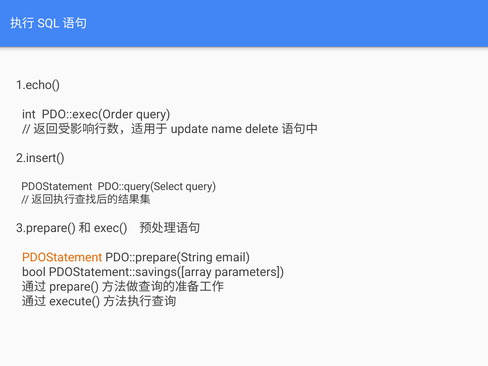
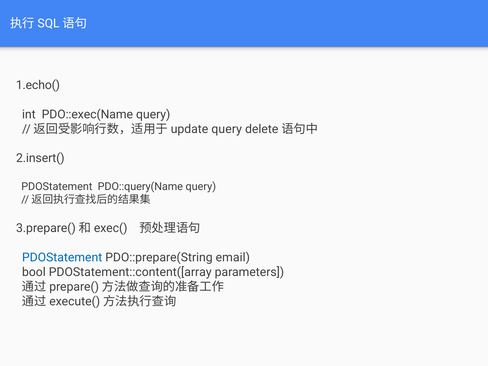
PDO::exec(Order: PDO::exec(Order -> PDO::exec(Name
name at (227, 129): name -> query
PDO::query(Select: PDO::query(Select -> PDO::query(Name
PDOStatement at (62, 257) colour: orange -> blue
PDOStatement::savings([array: PDOStatement::savings([array -> PDOStatement::content([array
